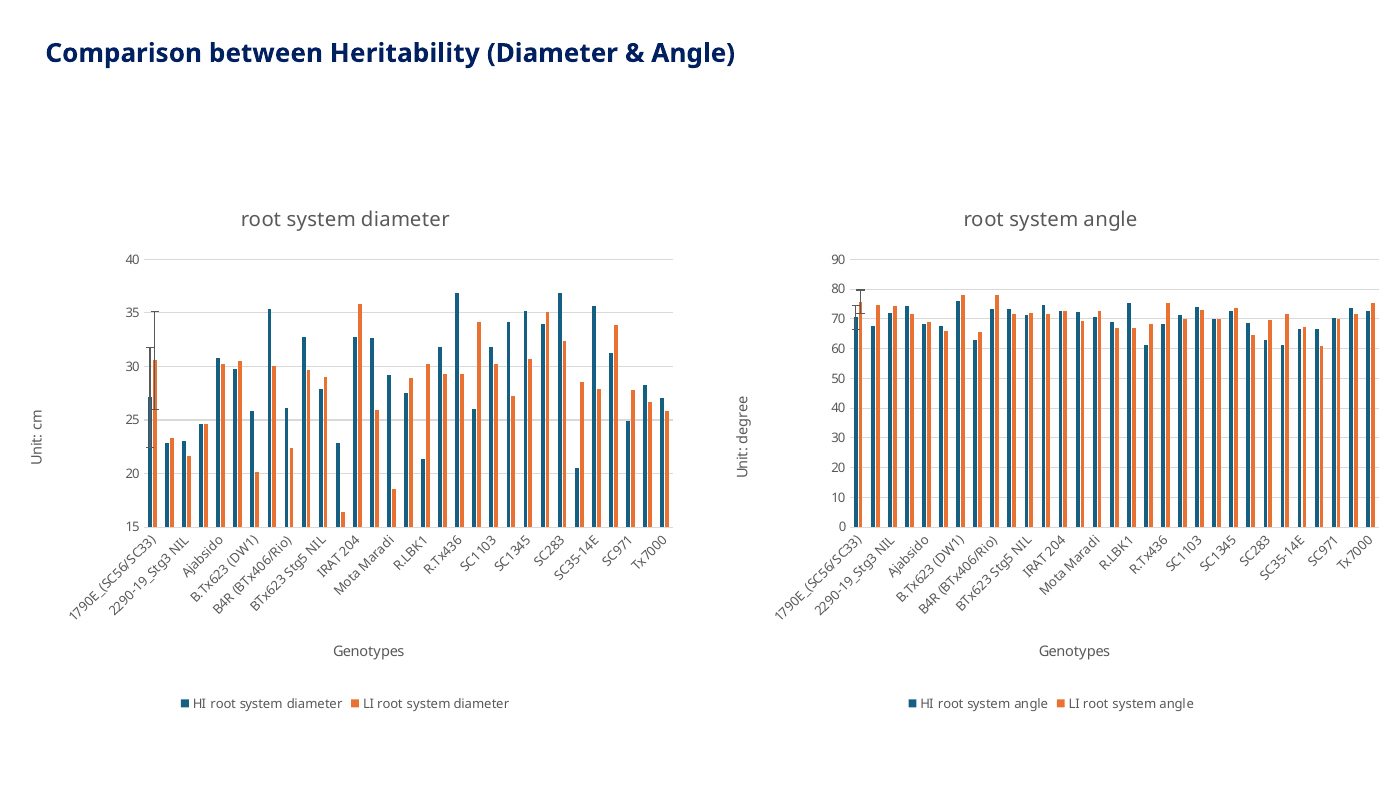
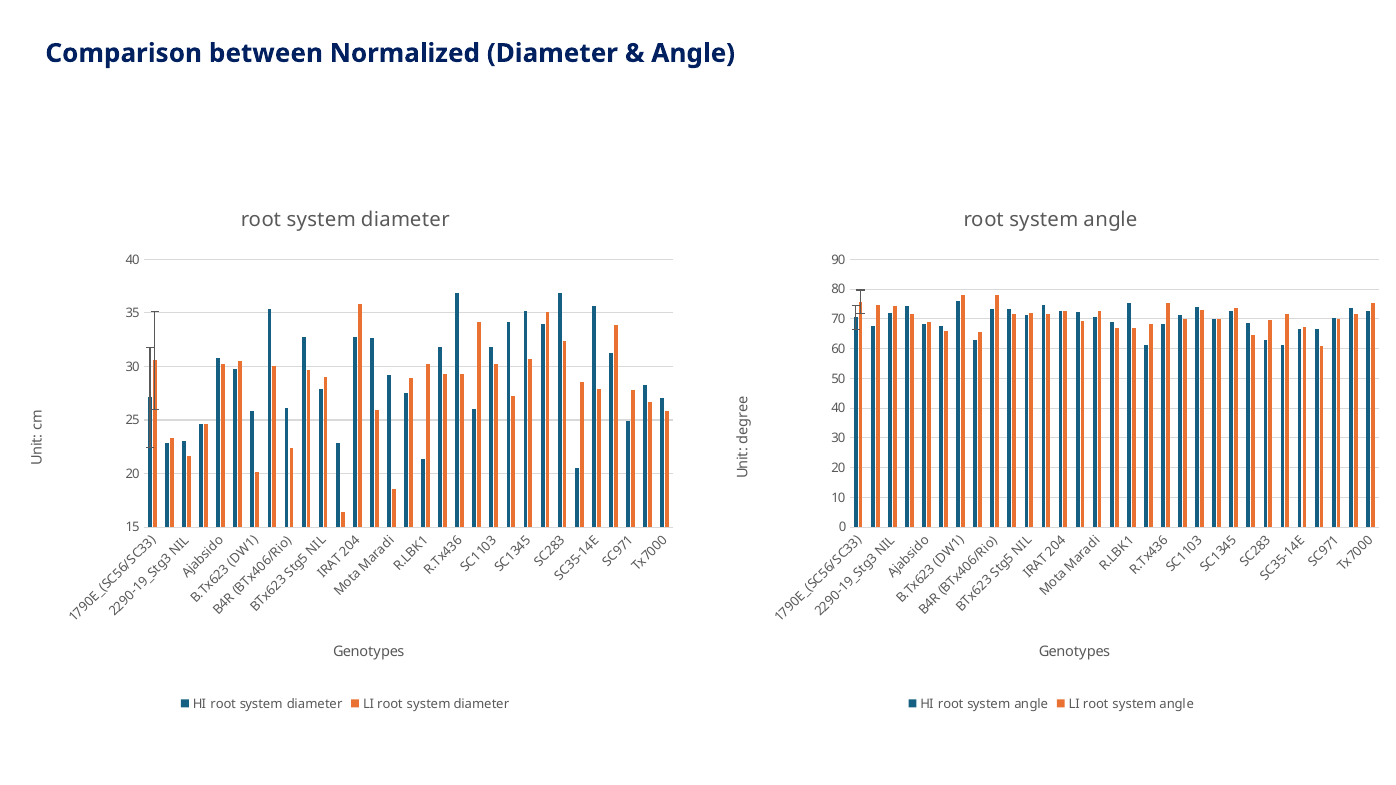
Heritability: Heritability -> Normalized
